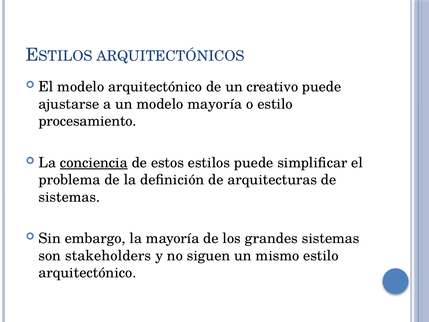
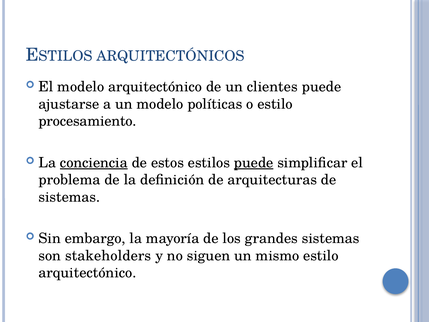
creativo: creativo -> clientes
modelo mayoría: mayoría -> políticas
puede at (254, 163) underline: none -> present
